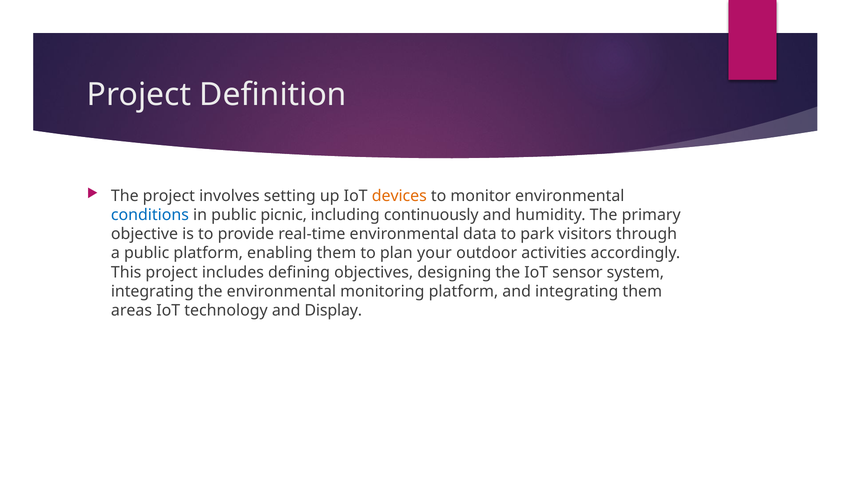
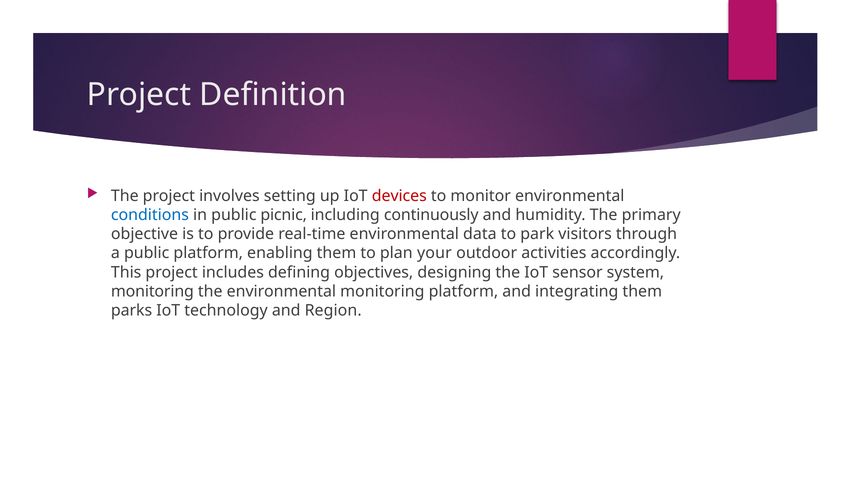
devices colour: orange -> red
integrating at (152, 291): integrating -> monitoring
areas: areas -> parks
Display: Display -> Region
